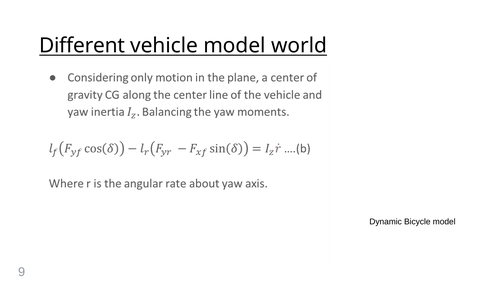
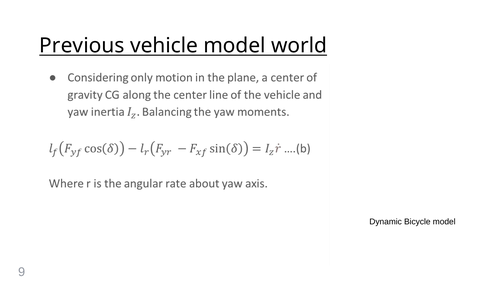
Different: Different -> Previous
